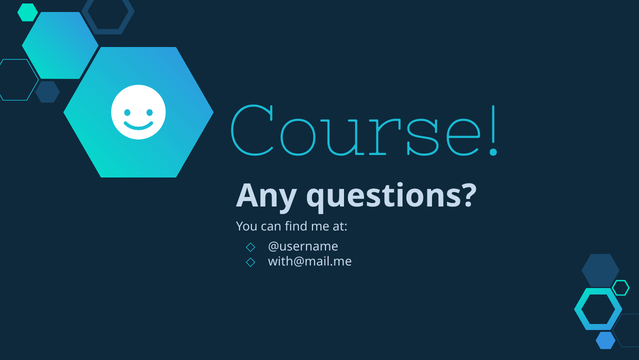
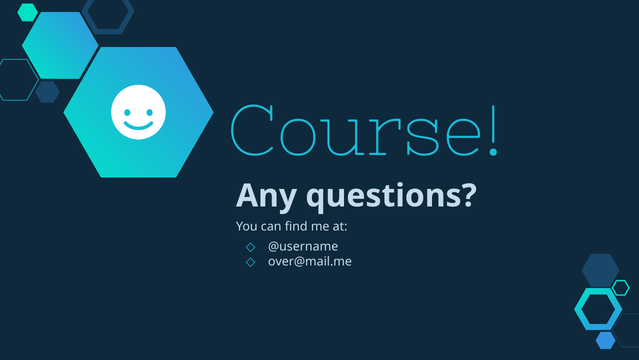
with@mail.me: with@mail.me -> over@mail.me
